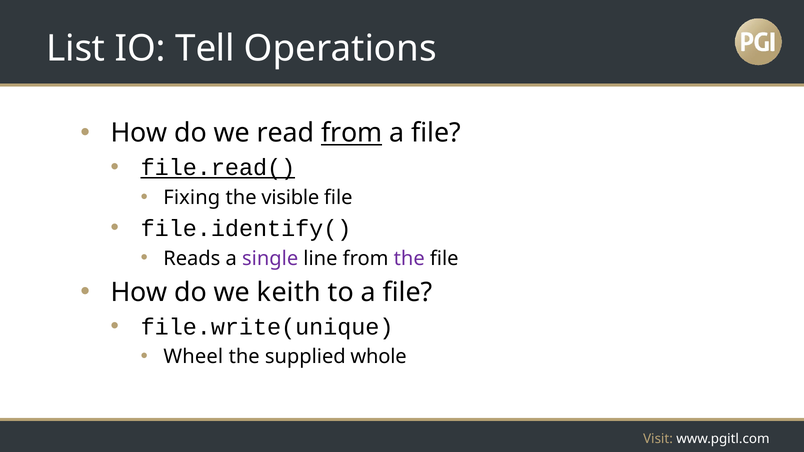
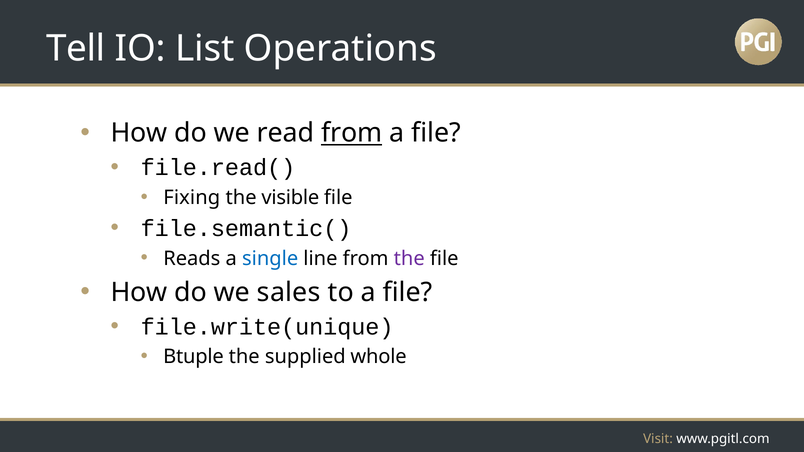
List: List -> Tell
Tell: Tell -> List
file.read( underline: present -> none
file.identify(: file.identify( -> file.semantic(
single colour: purple -> blue
keith: keith -> sales
Wheel: Wheel -> Btuple
